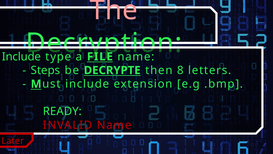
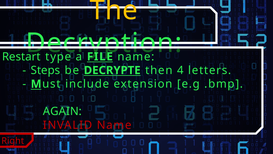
The colour: pink -> yellow
Include at (21, 56): Include -> Restart
8: 8 -> 4
READY: READY -> AGAIN
Later: Later -> Right
